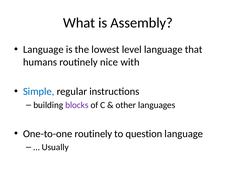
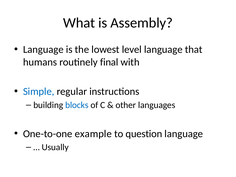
nice: nice -> final
blocks colour: purple -> blue
One-to-one routinely: routinely -> example
